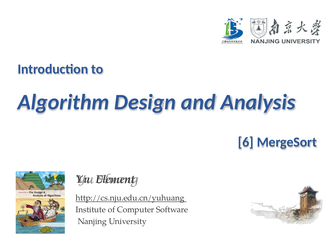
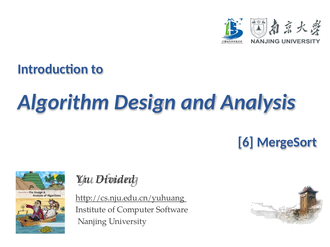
Element: Element -> Divided
